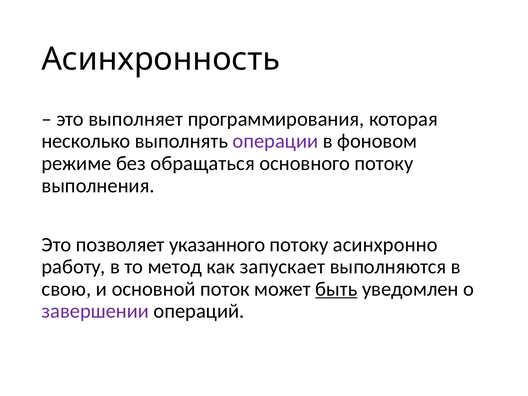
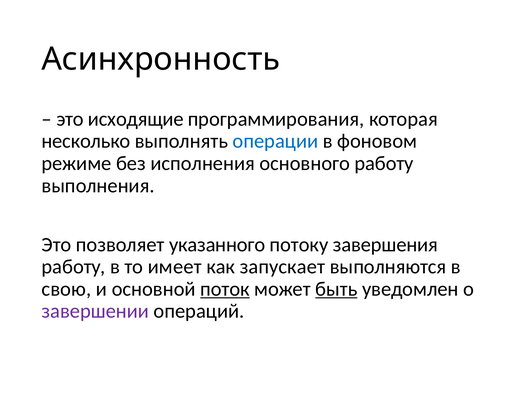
выполняет: выполняет -> исходящие
операции colour: purple -> blue
обращаться: обращаться -> исполнения
основного потоку: потоку -> работу
асинхронно: асинхронно -> завершения
метод: метод -> имеет
поток underline: none -> present
